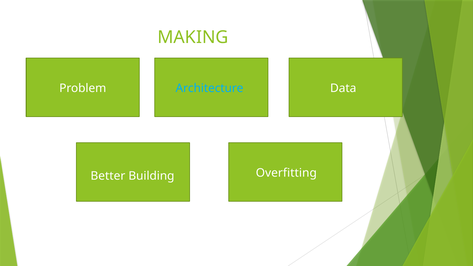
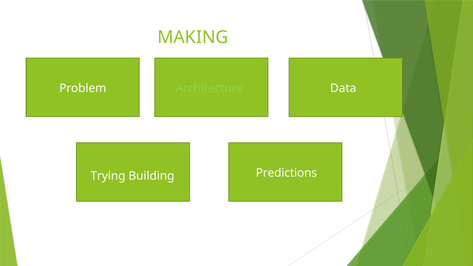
Architecture colour: light blue -> light green
Better: Better -> Trying
Overfitting: Overfitting -> Predictions
